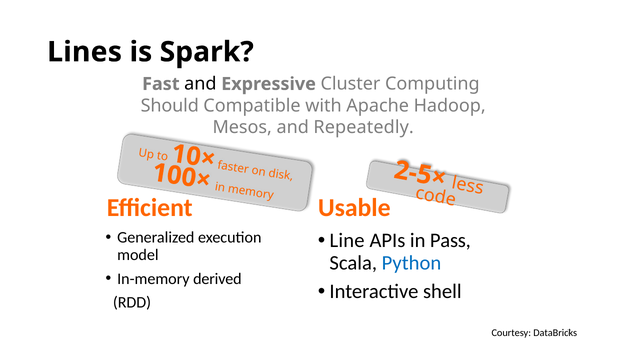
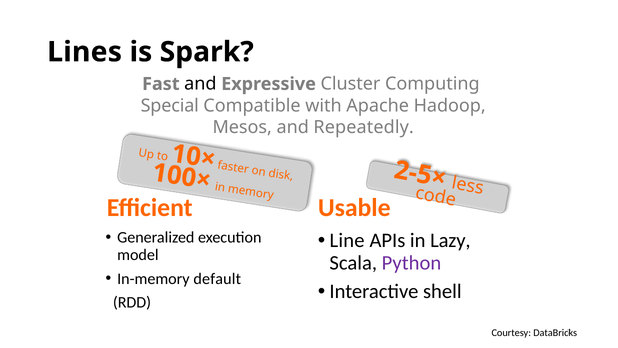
Should: Should -> Special
Pass: Pass -> Lazy
Python colour: blue -> purple
derived: derived -> default
